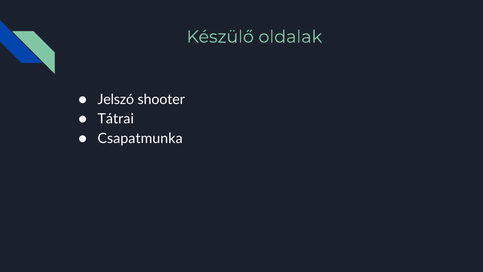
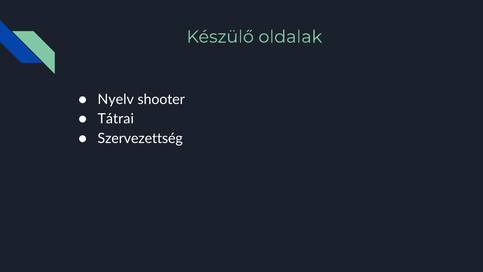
Jelszó: Jelszó -> Nyelv
Csapatmunka: Csapatmunka -> Szervezettség
